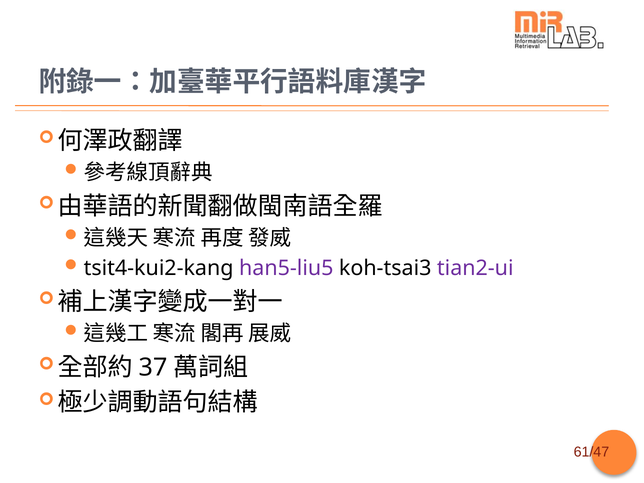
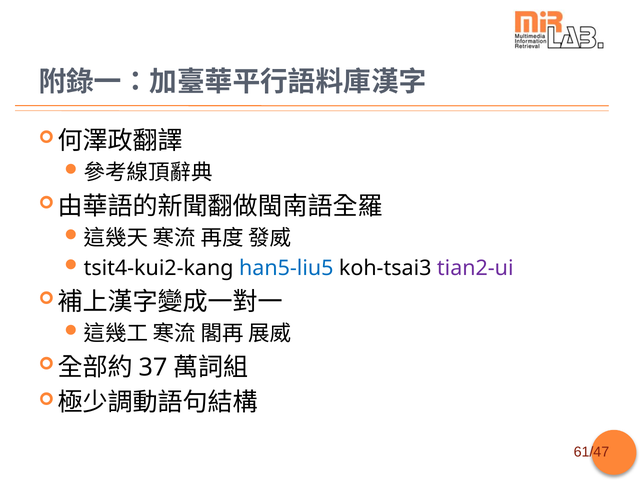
han5-liu5 colour: purple -> blue
